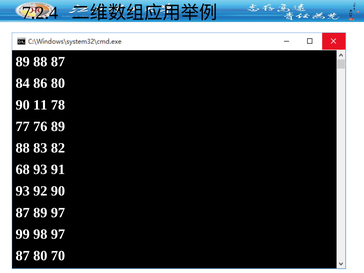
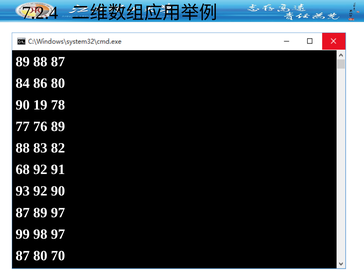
11: 11 -> 19
68 93: 93 -> 92
